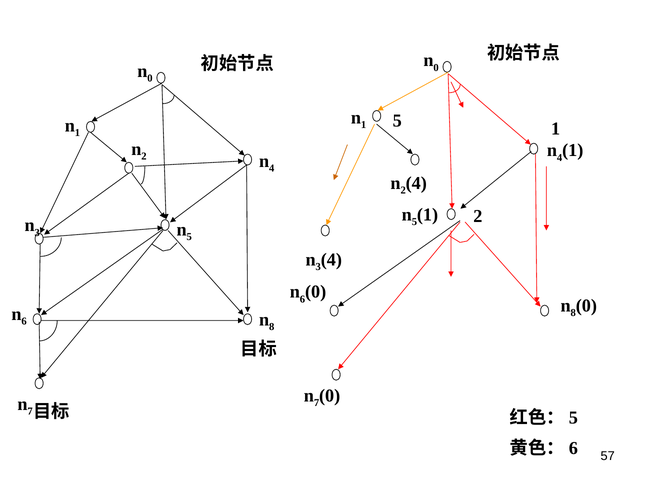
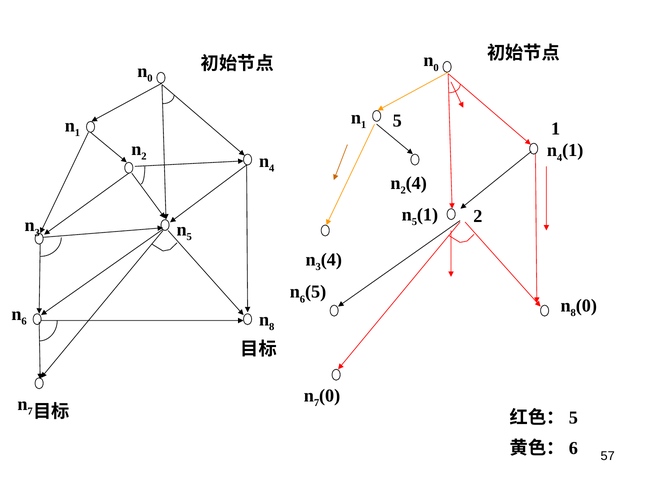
0 at (316, 292): 0 -> 5
